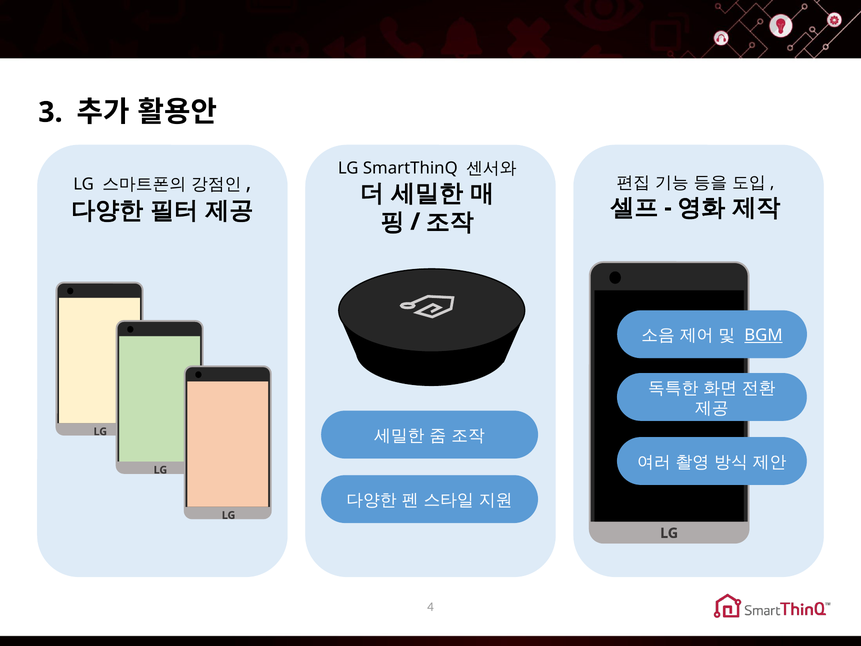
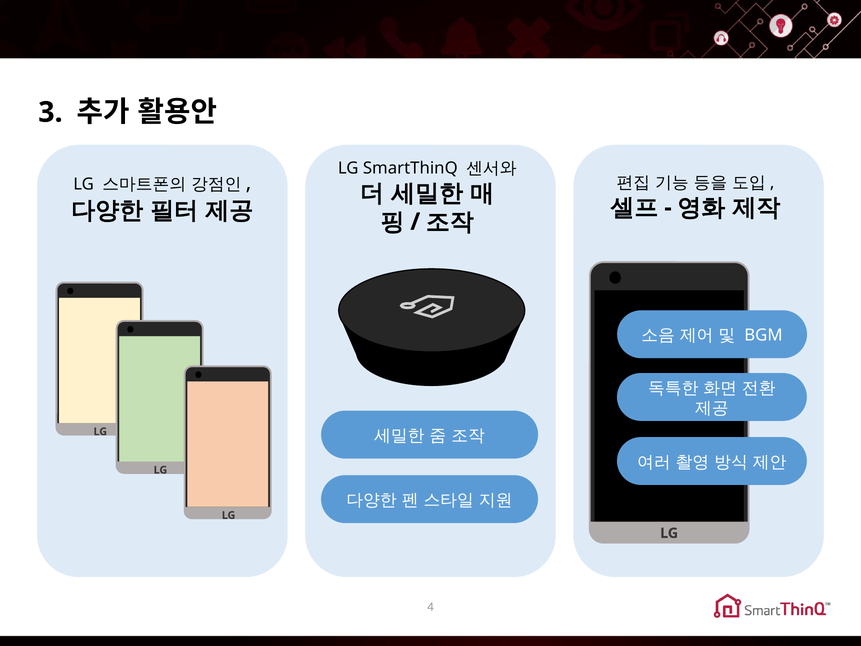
BGM underline: present -> none
